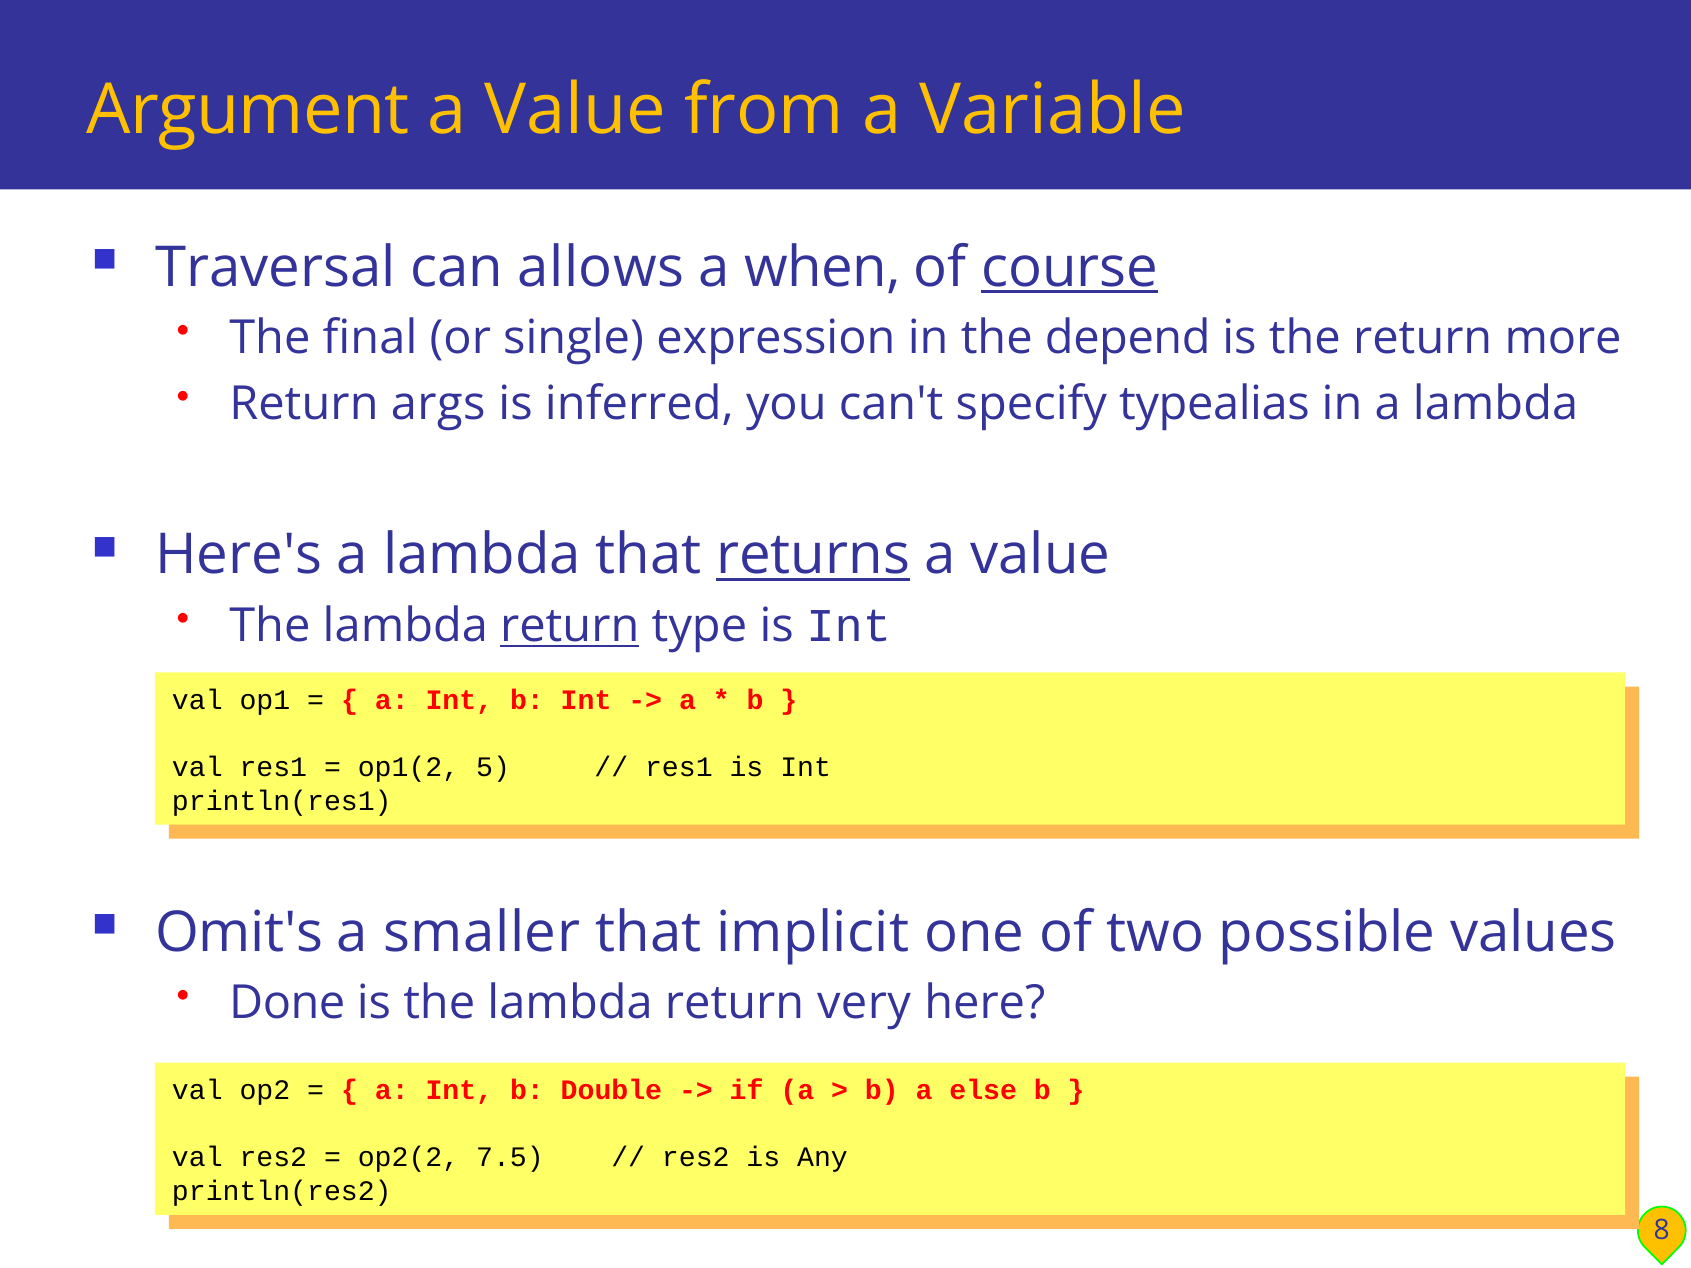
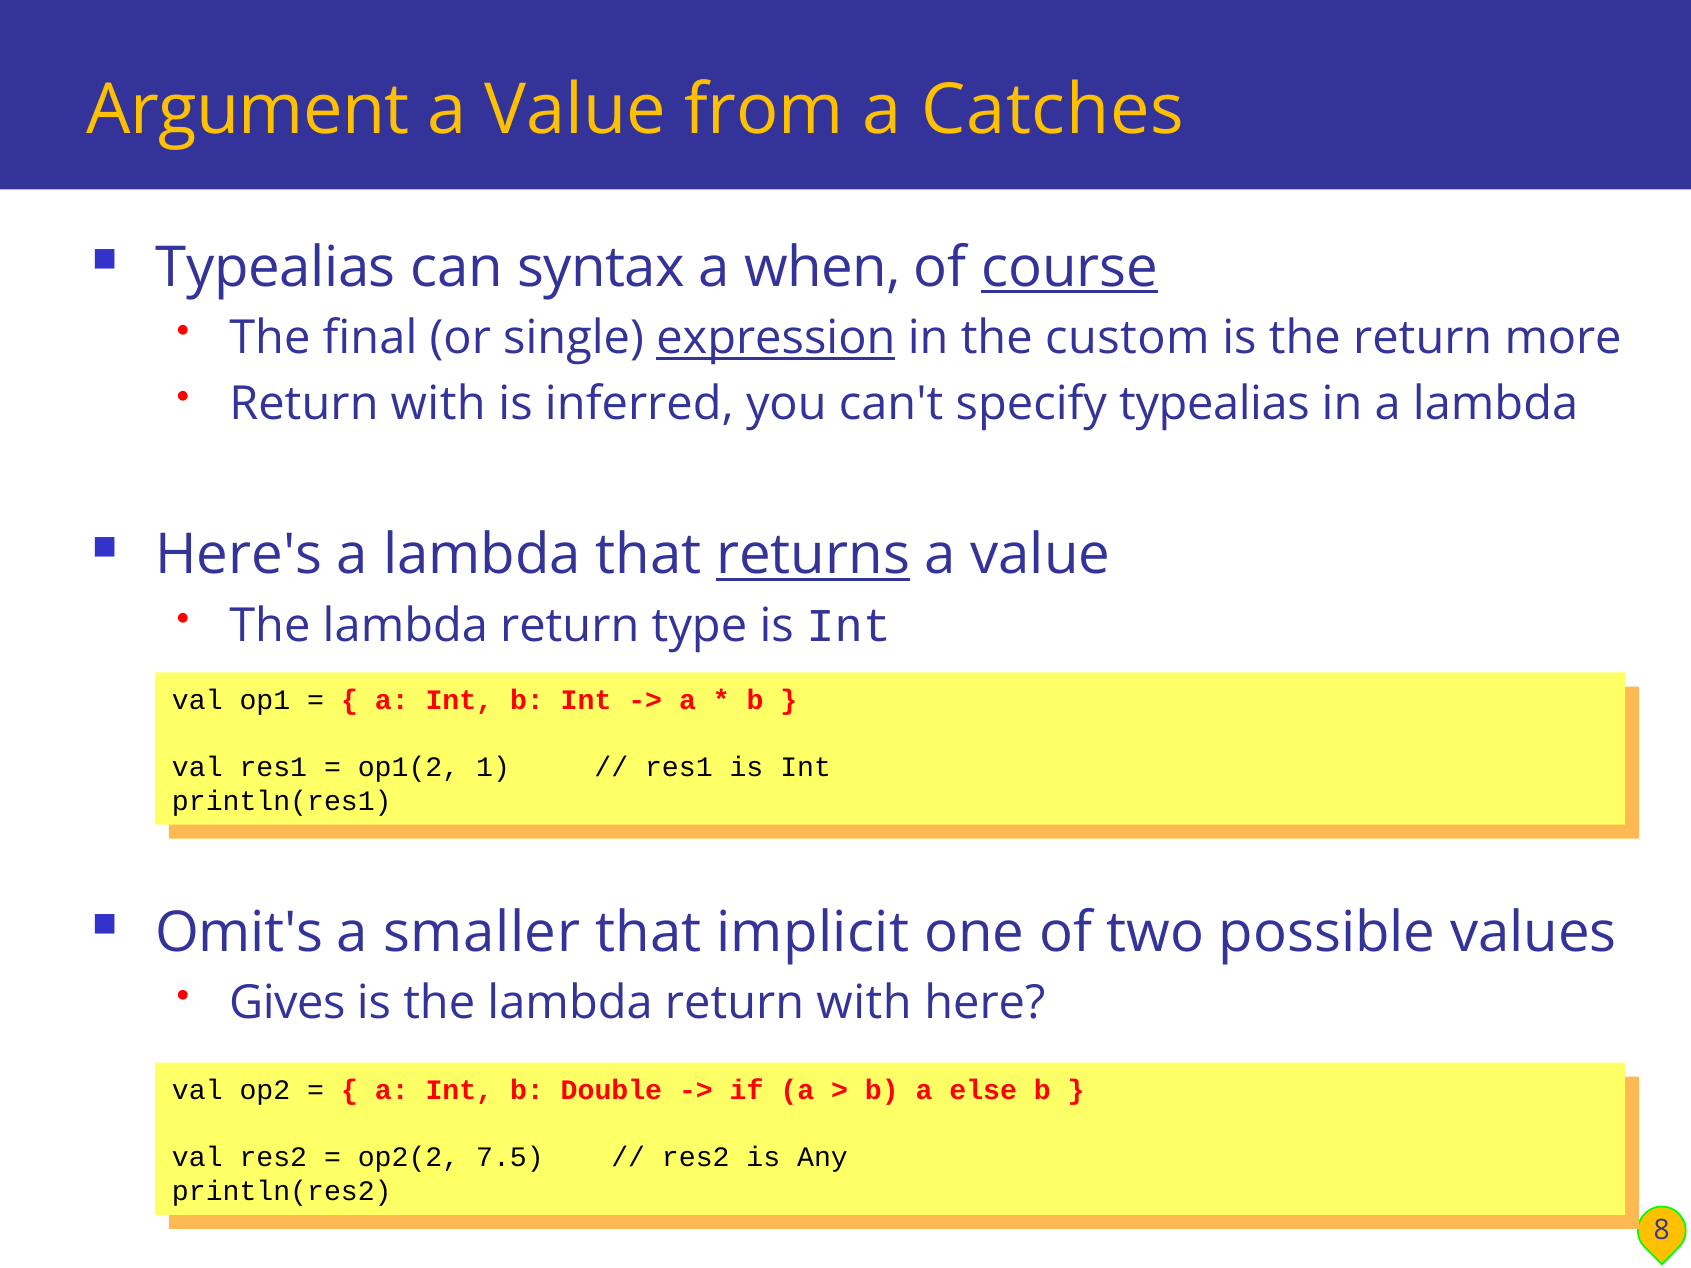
Variable: Variable -> Catches
Traversal at (276, 268): Traversal -> Typealias
allows: allows -> syntax
expression underline: none -> present
depend: depend -> custom
args at (438, 404): args -> with
return at (570, 626) underline: present -> none
5: 5 -> 1
Done: Done -> Gives
lambda return very: very -> with
